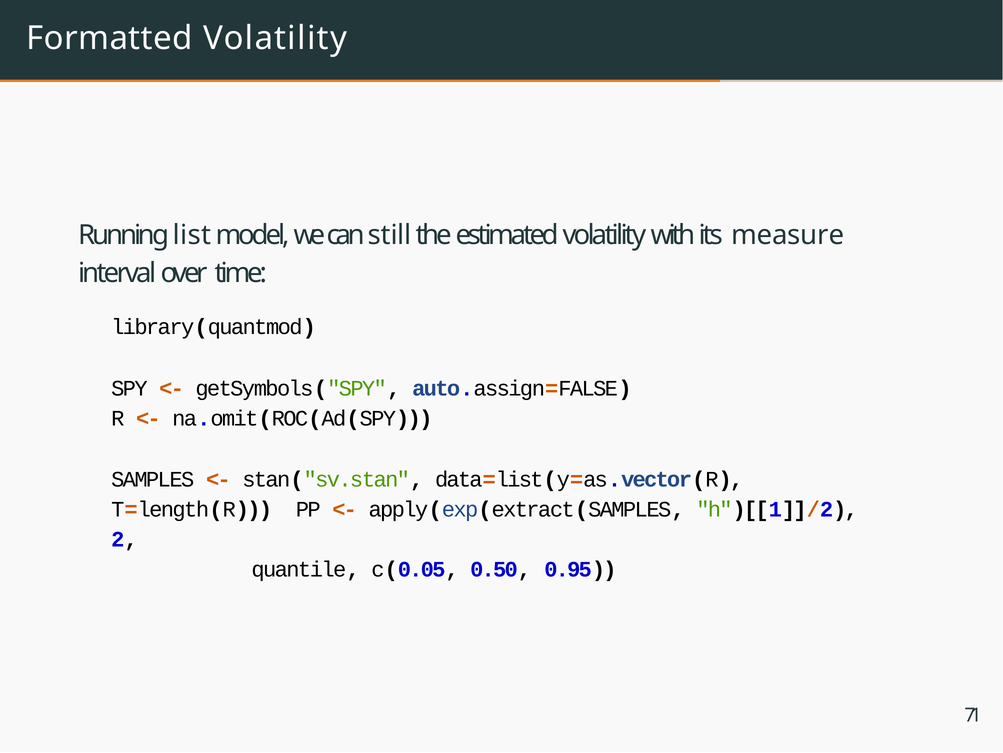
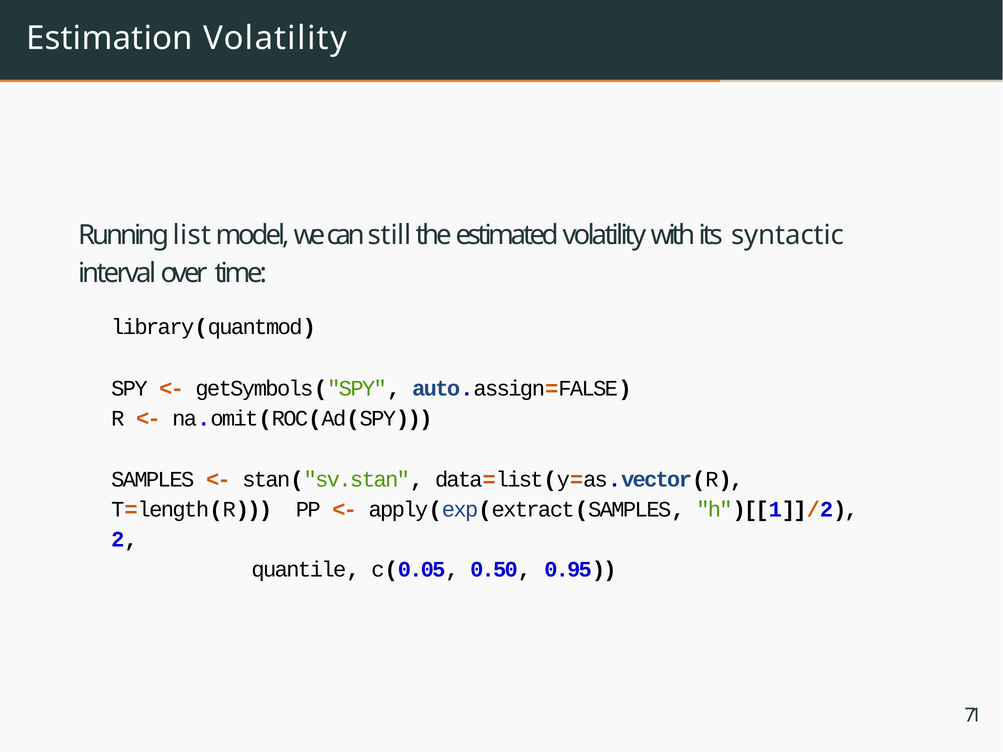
Formatted: Formatted -> Estimation
measure: measure -> syntactic
